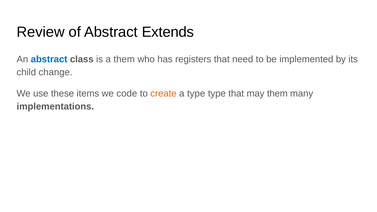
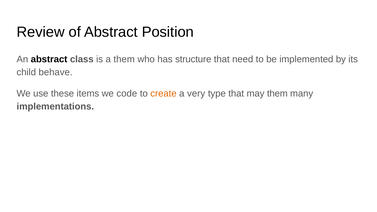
Extends: Extends -> Position
abstract at (49, 59) colour: blue -> black
registers: registers -> structure
change: change -> behave
a type: type -> very
